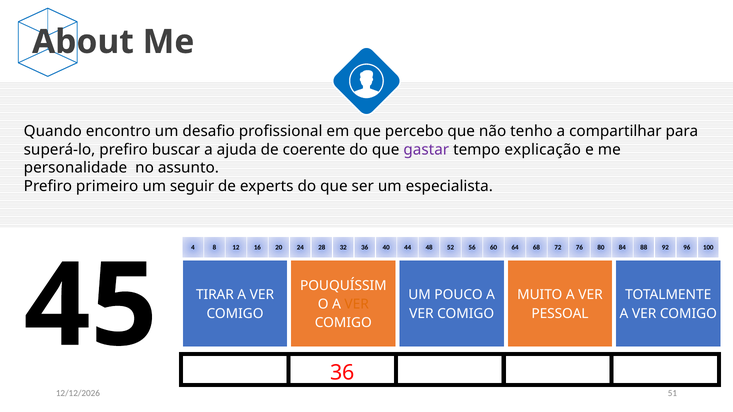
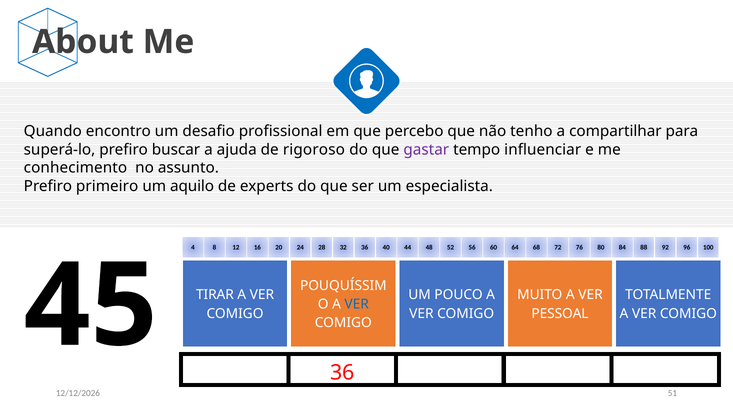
coerente: coerente -> rigoroso
explicação: explicação -> influenciar
personalidade: personalidade -> conhecimento
seguir: seguir -> aquilo
VER at (357, 304) colour: orange -> blue
